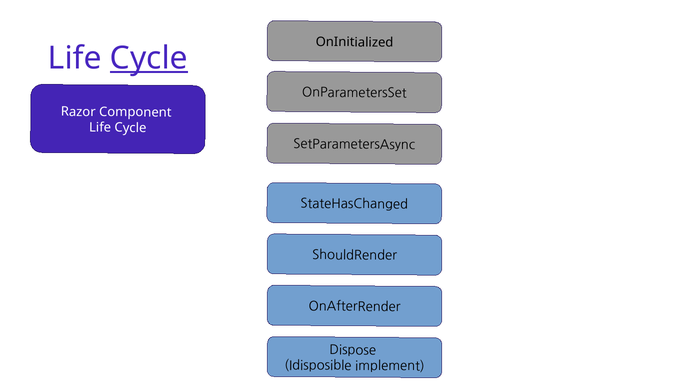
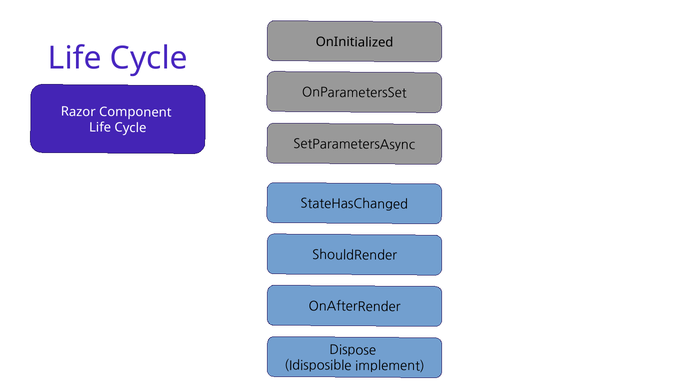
Cycle at (149, 58) underline: present -> none
